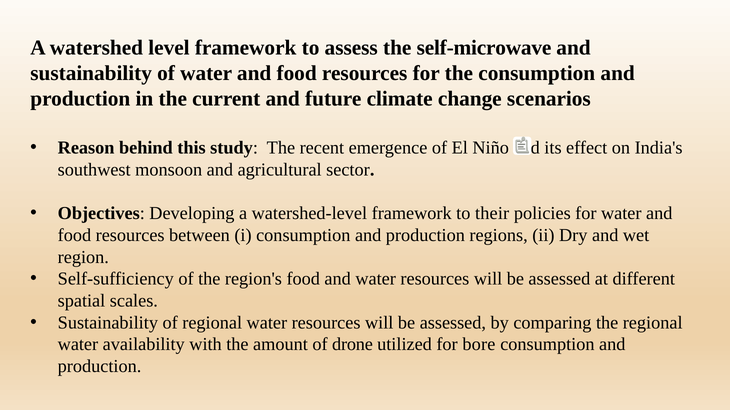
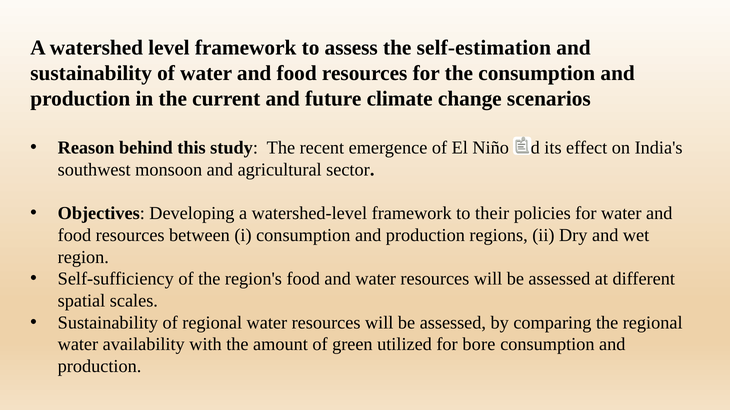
self-microwave: self-microwave -> self-estimation
drone: drone -> green
